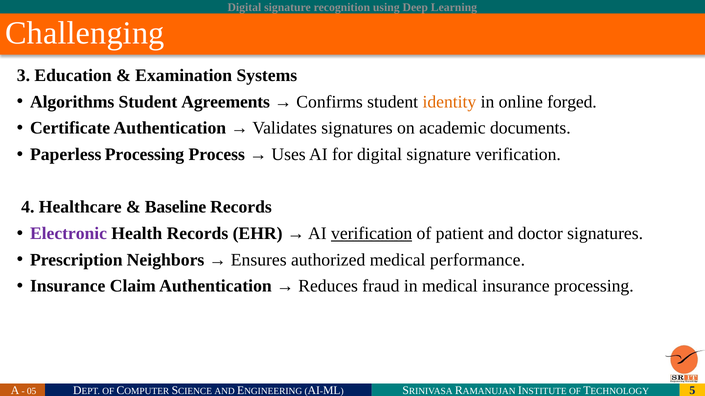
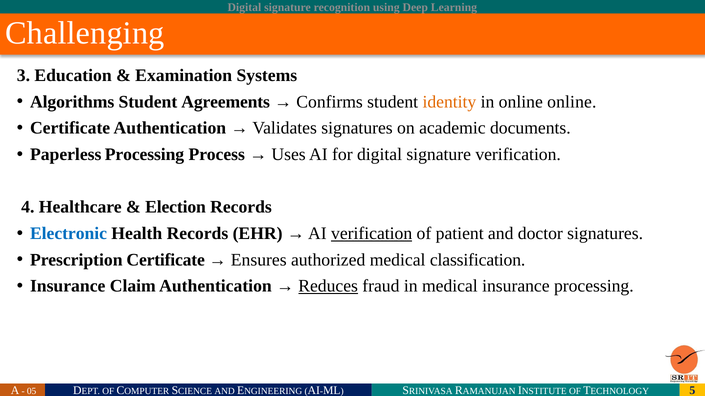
online forged: forged -> online
Baseline: Baseline -> Election
Electronic colour: purple -> blue
Prescription Neighbors: Neighbors -> Certificate
performance: performance -> classification
Reduces underline: none -> present
